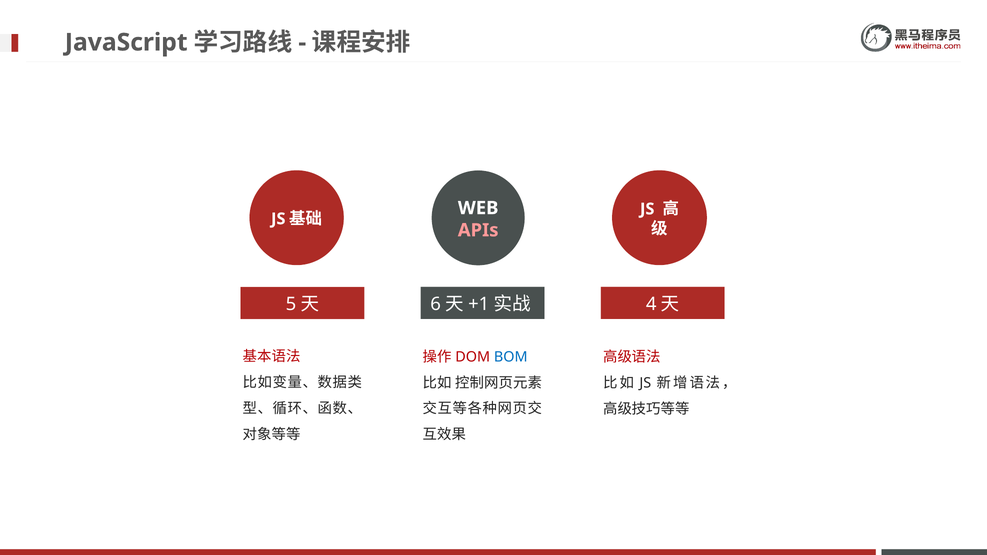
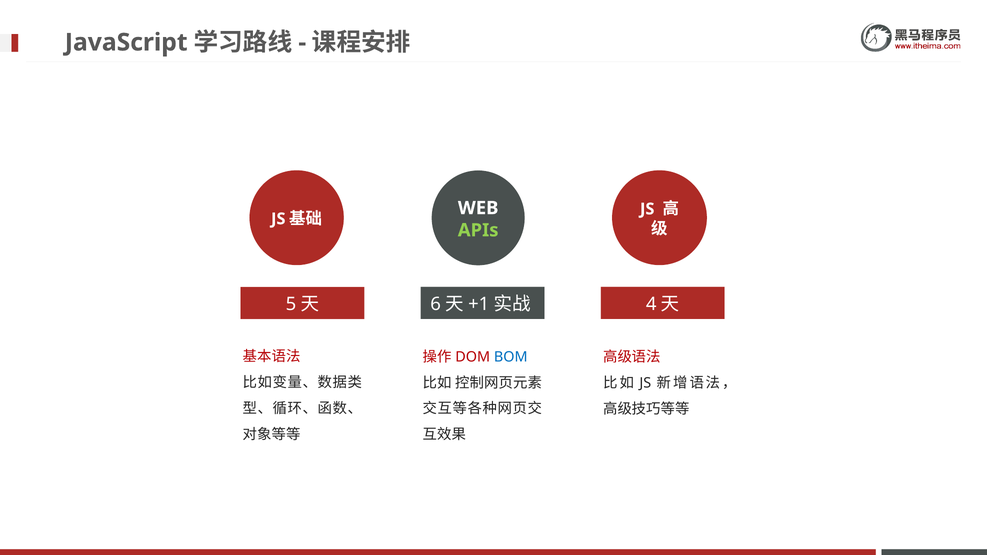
APIs colour: pink -> light green
